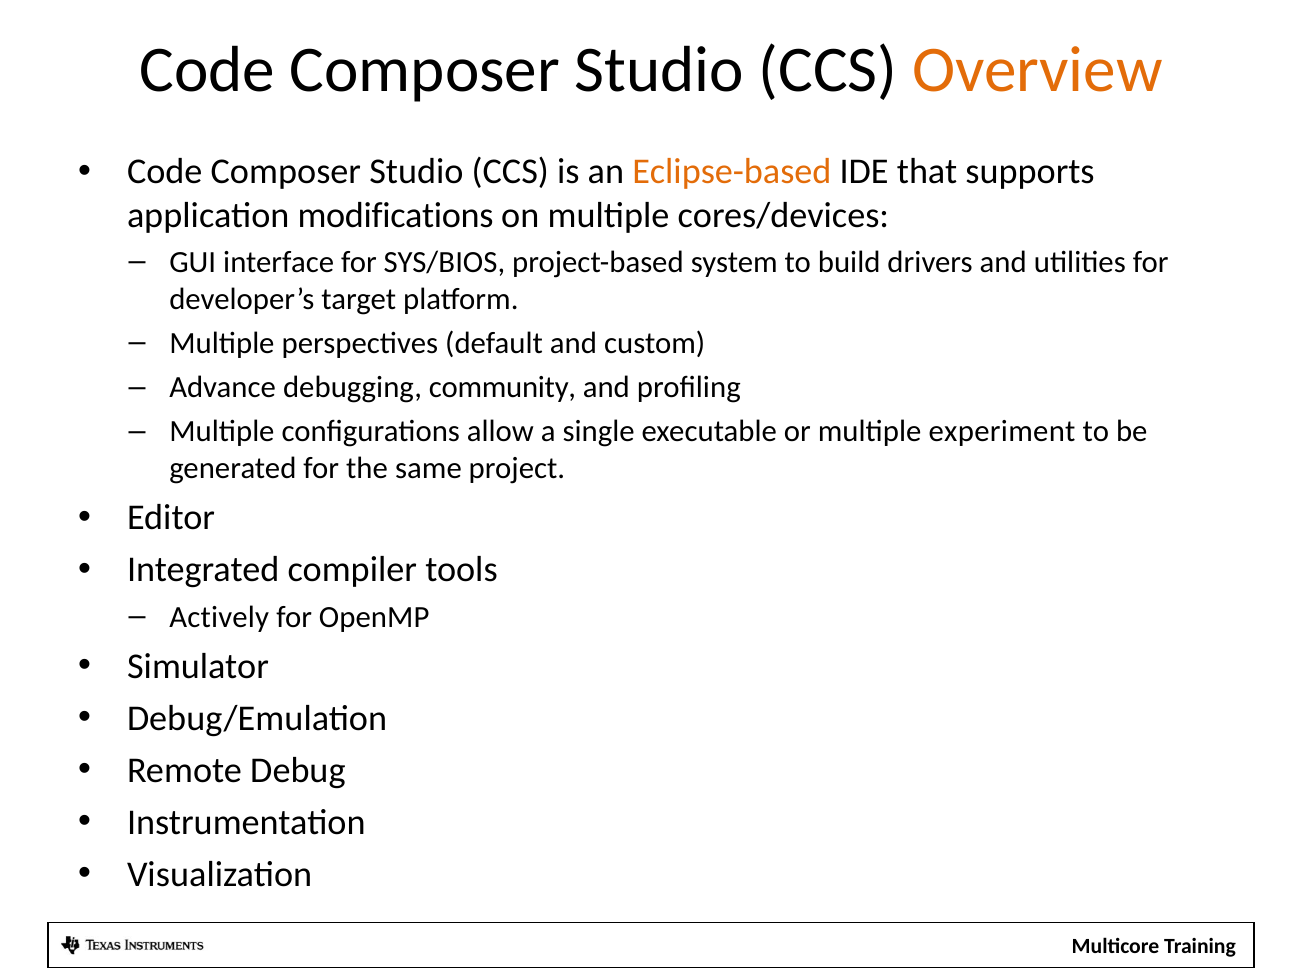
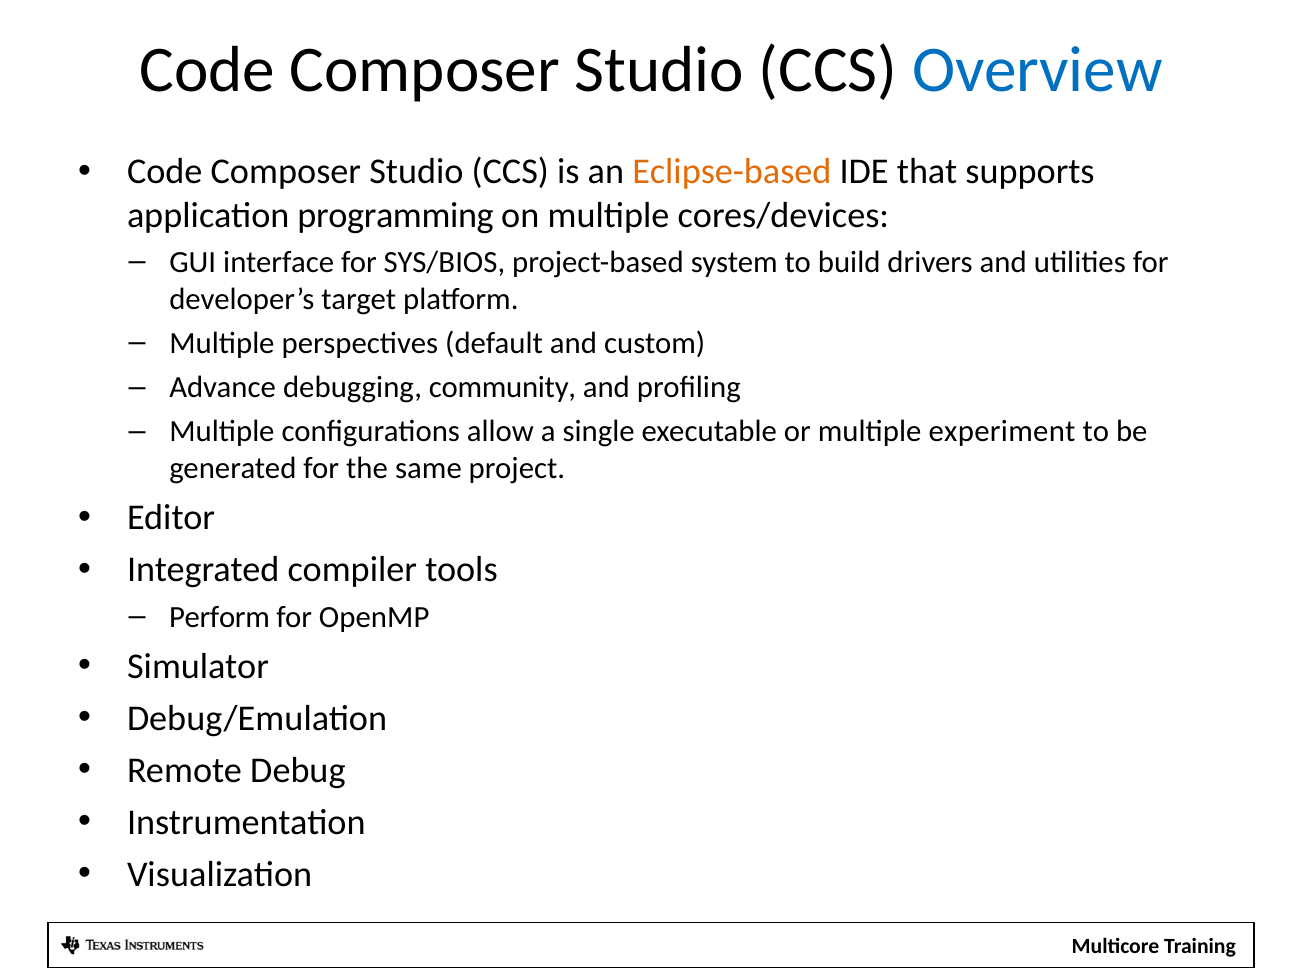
Overview colour: orange -> blue
modifications: modifications -> programming
Actively: Actively -> Perform
